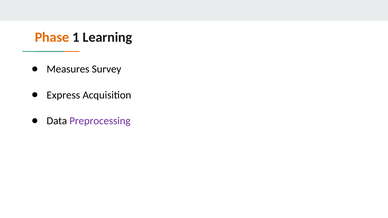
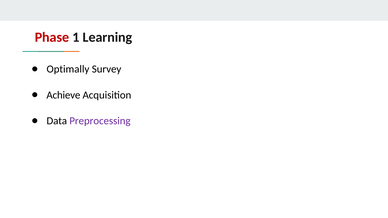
Phase colour: orange -> red
Measures: Measures -> Optimally
Express: Express -> Achieve
